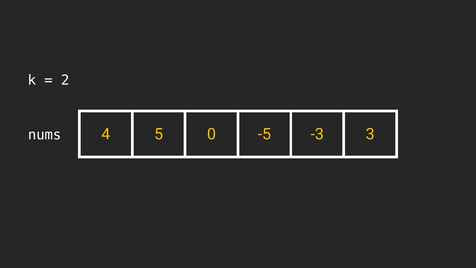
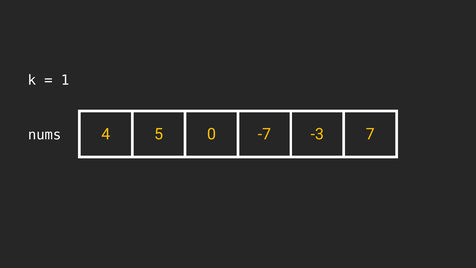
2: 2 -> 1
-5: -5 -> -7
3: 3 -> 7
